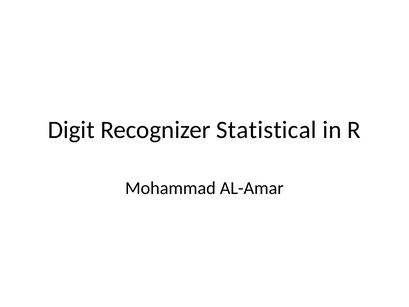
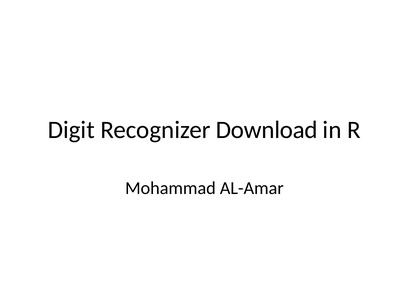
Statistical: Statistical -> Download
